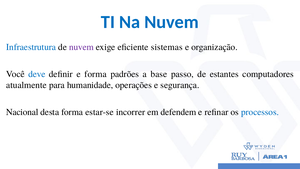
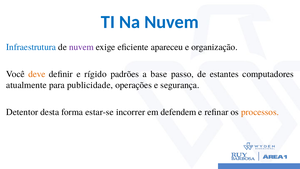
sistemas: sistemas -> apareceu
deve colour: blue -> orange
e forma: forma -> rígido
humanidade: humanidade -> publicidade
Nacional: Nacional -> Detentor
processos colour: blue -> orange
